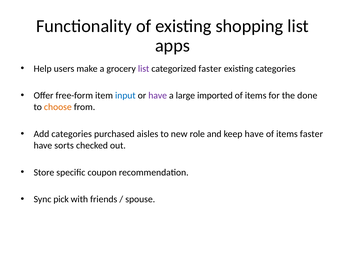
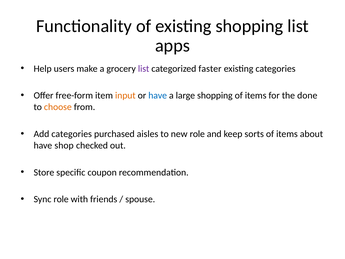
input colour: blue -> orange
have at (158, 95) colour: purple -> blue
large imported: imported -> shopping
keep have: have -> sorts
items faster: faster -> about
sorts: sorts -> shop
Sync pick: pick -> role
